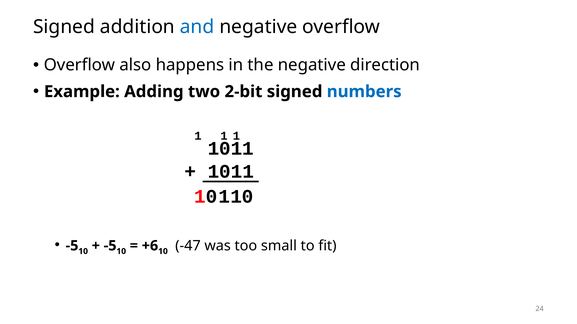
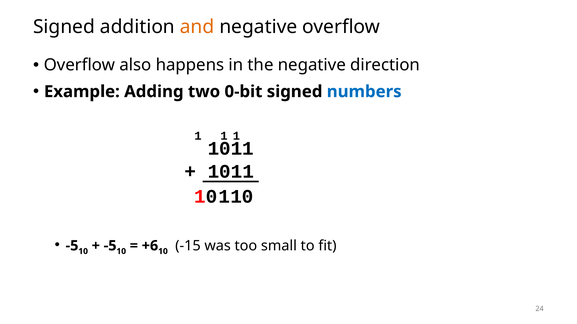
and colour: blue -> orange
2-bit: 2-bit -> 0-bit
-47: -47 -> -15
